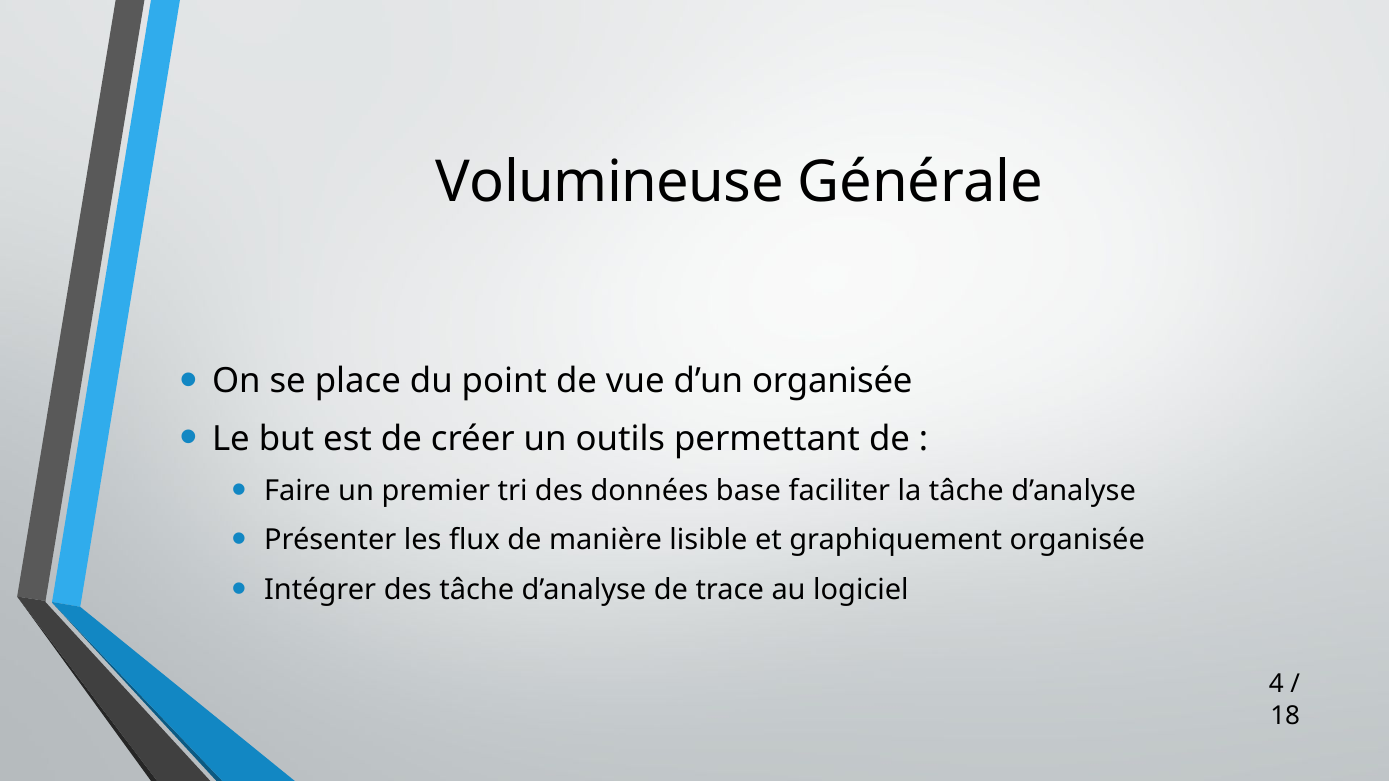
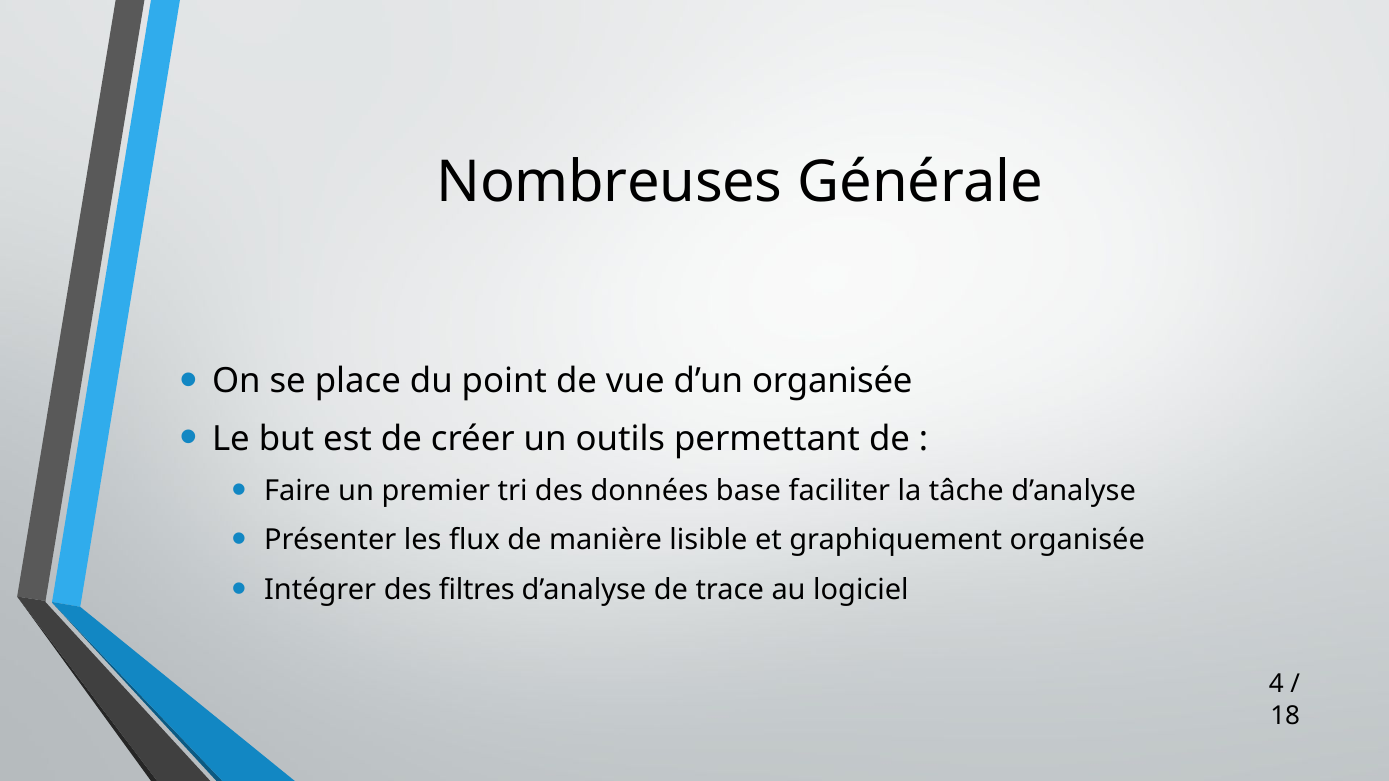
Volumineuse: Volumineuse -> Nombreuses
des tâche: tâche -> filtres
